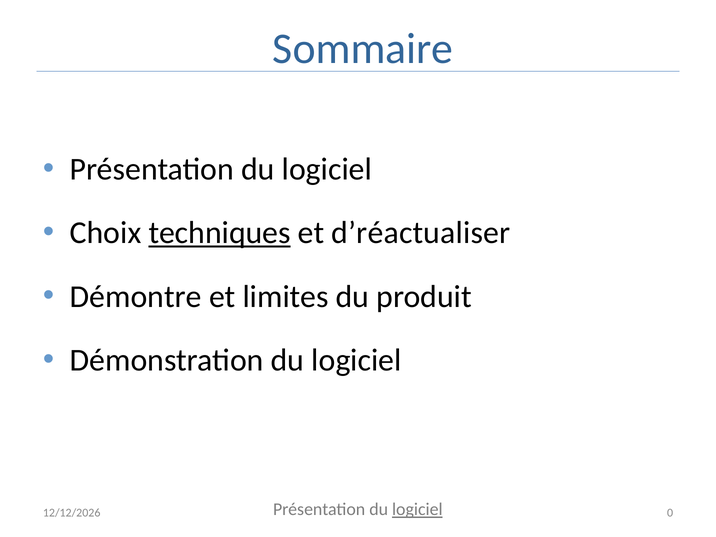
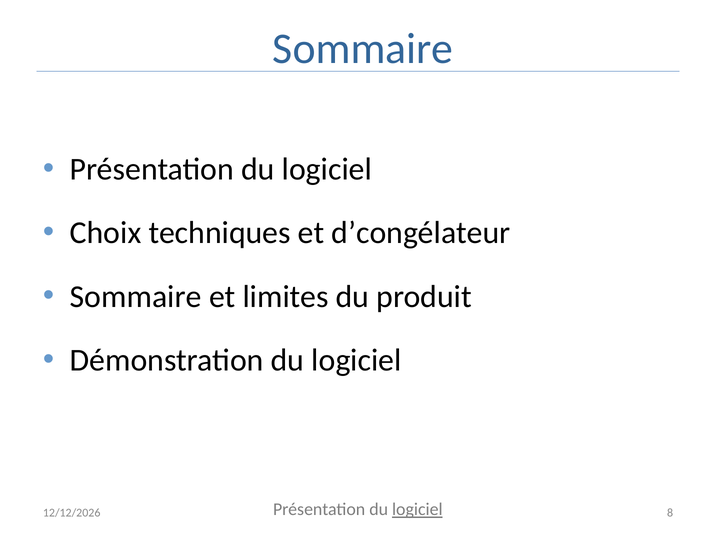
techniques underline: present -> none
d’réactualiser: d’réactualiser -> d’congélateur
Démontre at (136, 297): Démontre -> Sommaire
0: 0 -> 8
